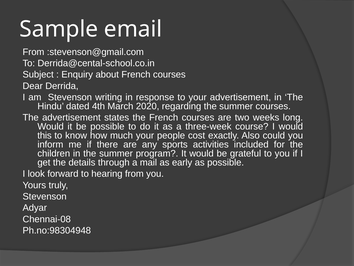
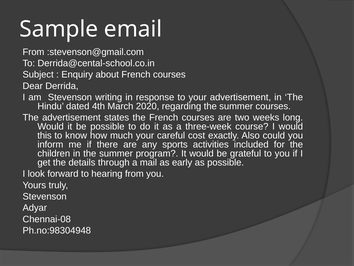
people: people -> careful
